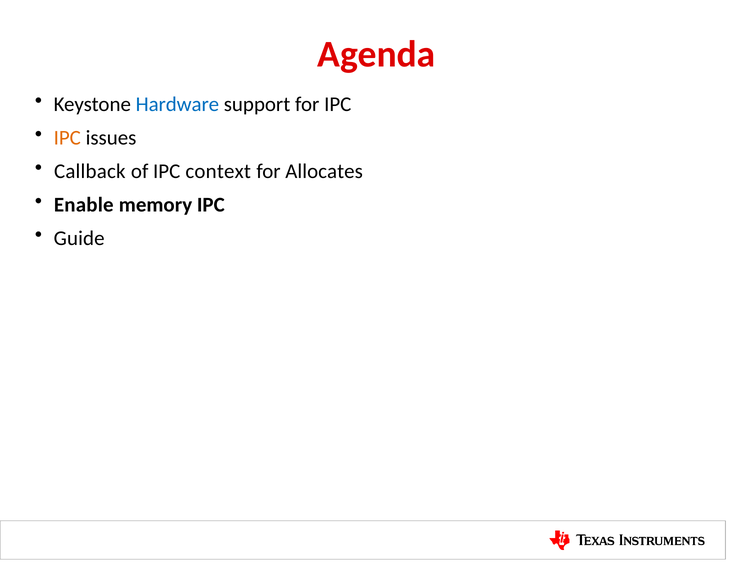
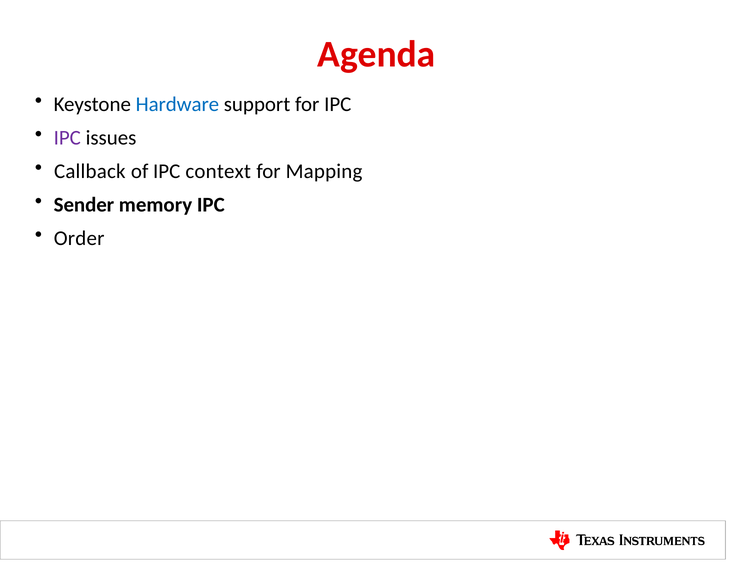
IPC at (67, 138) colour: orange -> purple
Allocates: Allocates -> Mapping
Enable: Enable -> Sender
Guide: Guide -> Order
